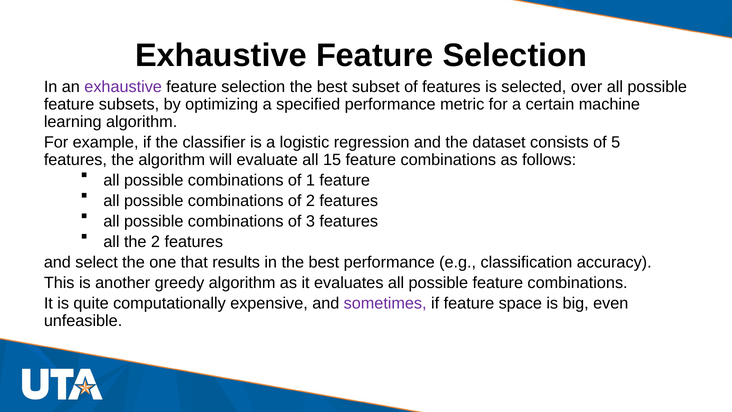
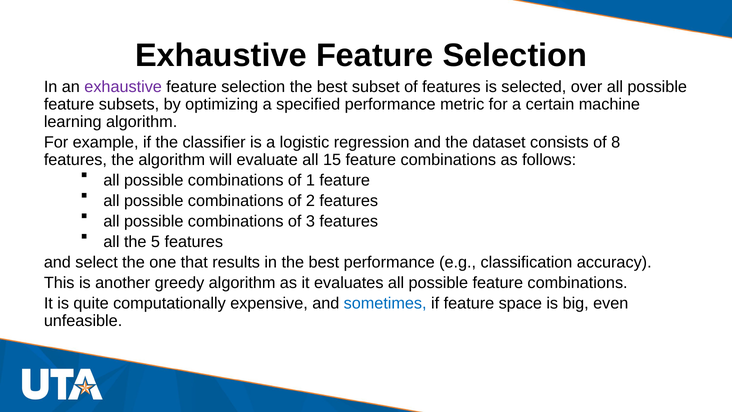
5: 5 -> 8
the 2: 2 -> 5
sometimes colour: purple -> blue
